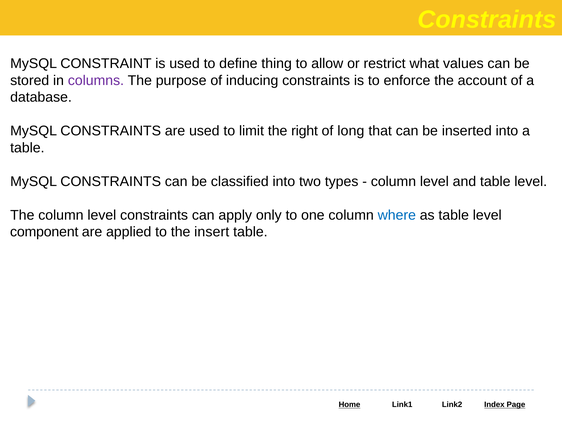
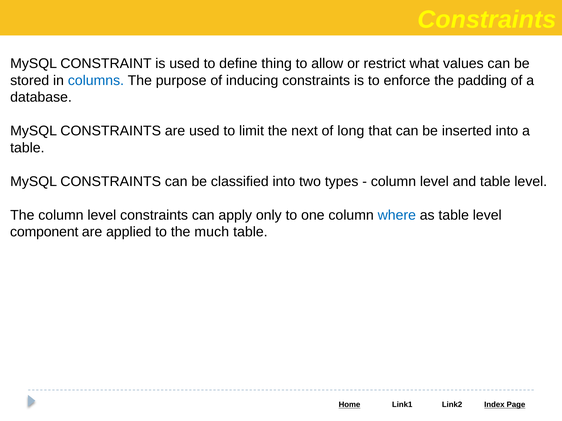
columns colour: purple -> blue
account: account -> padding
right: right -> next
insert: insert -> much
